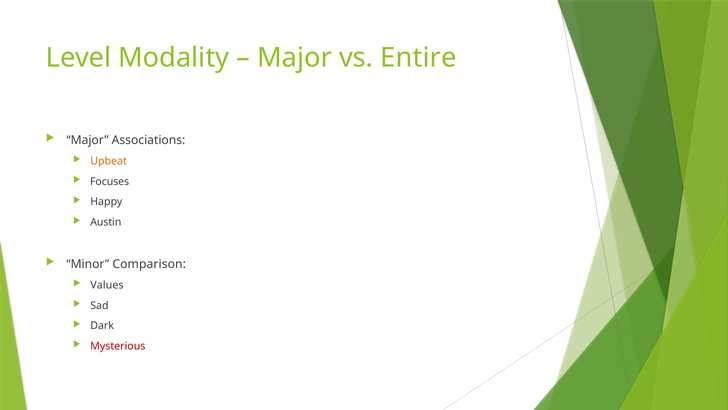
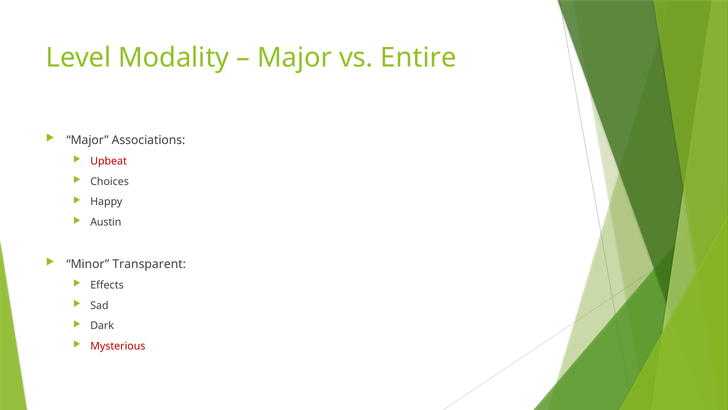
Upbeat colour: orange -> red
Focuses: Focuses -> Choices
Comparison: Comparison -> Transparent
Values: Values -> Effects
